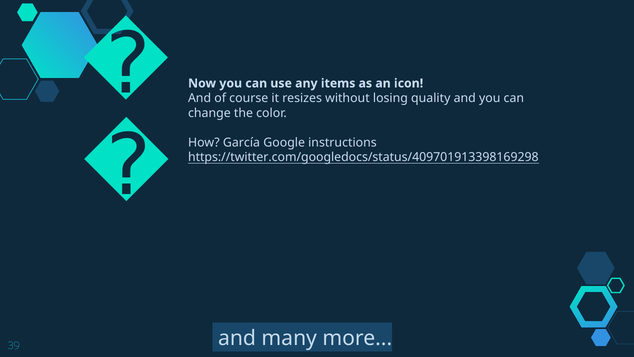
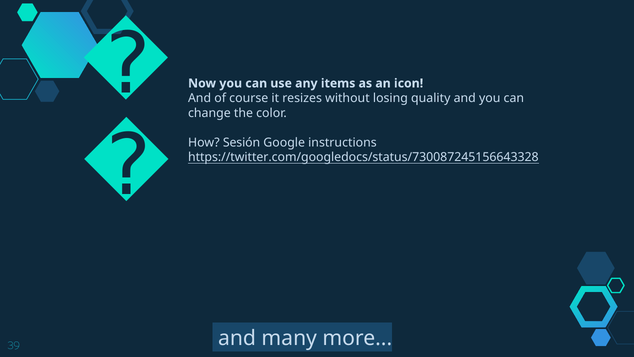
García: García -> Sesión
https://twitter.com/googledocs/status/409701913398169298: https://twitter.com/googledocs/status/409701913398169298 -> https://twitter.com/googledocs/status/730087245156643328
